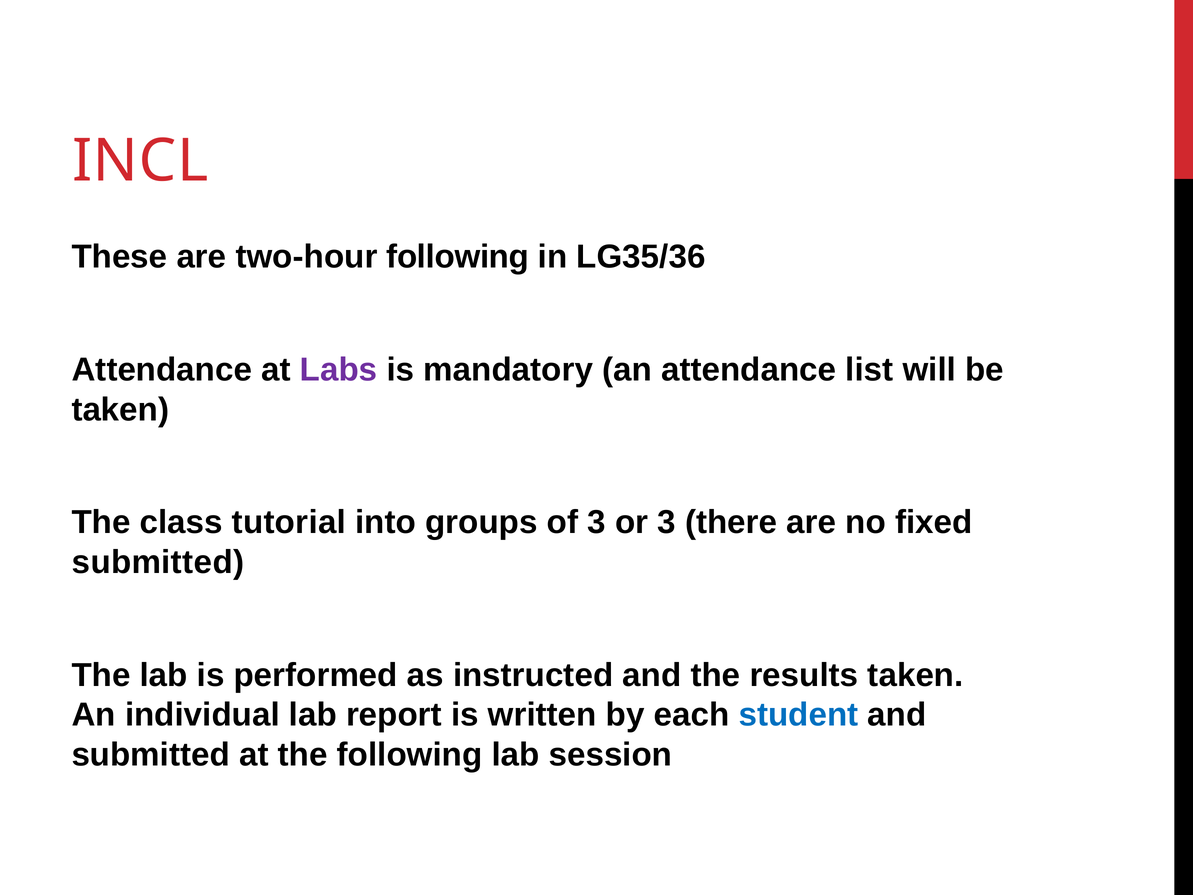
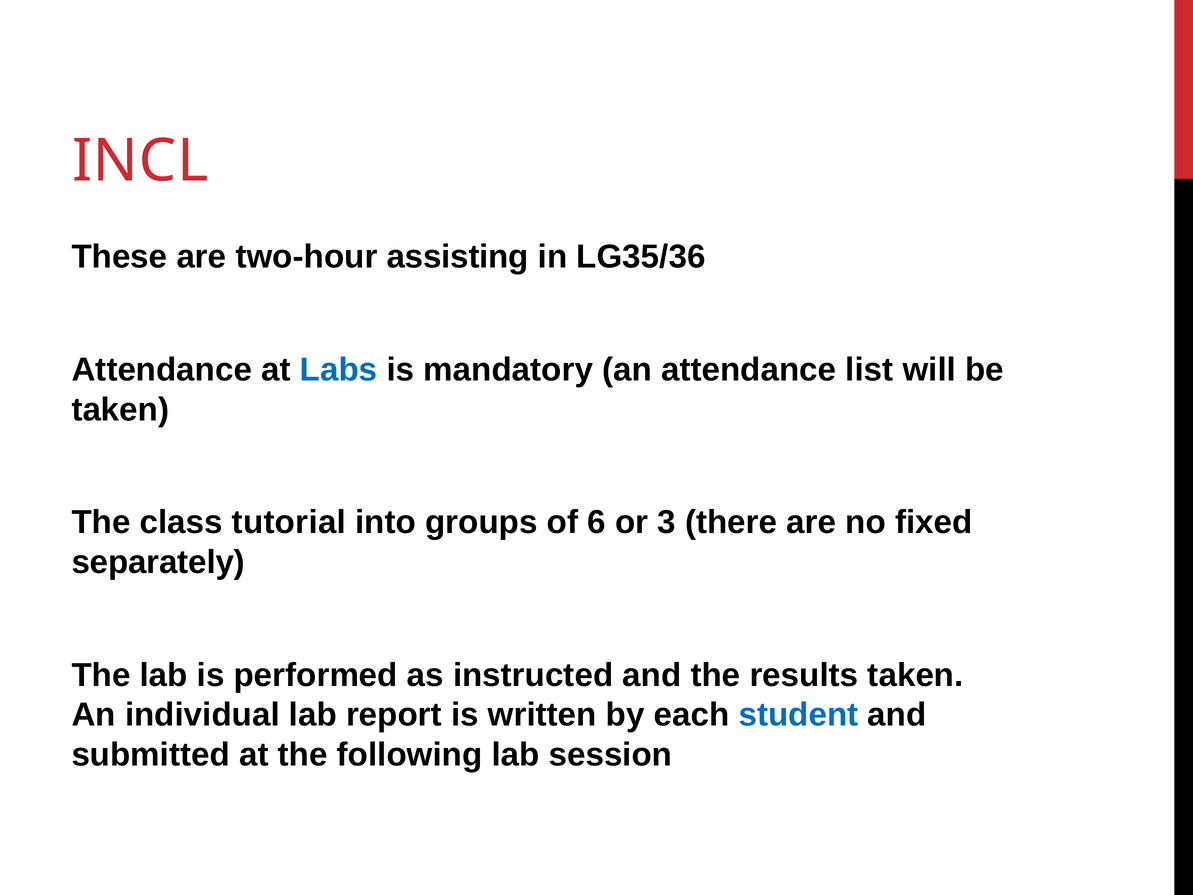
two-hour following: following -> assisting
Labs colour: purple -> blue
of 3: 3 -> 6
submitted at (158, 562): submitted -> separately
